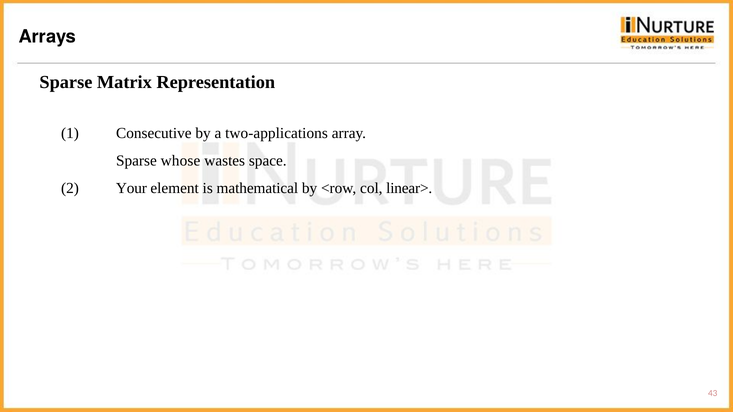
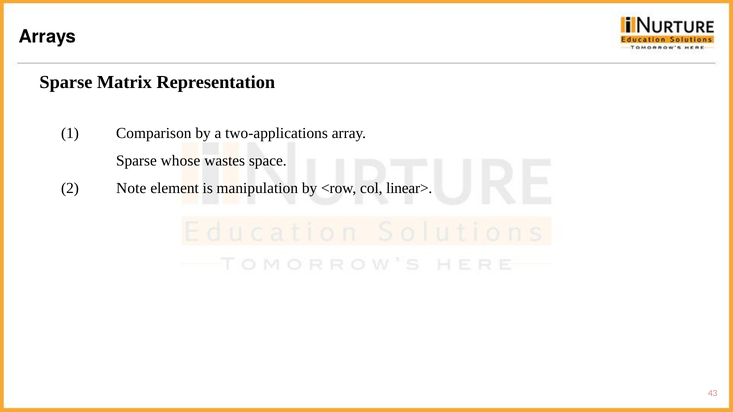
Consecutive: Consecutive -> Comparison
Your: Your -> Note
mathematical: mathematical -> manipulation
